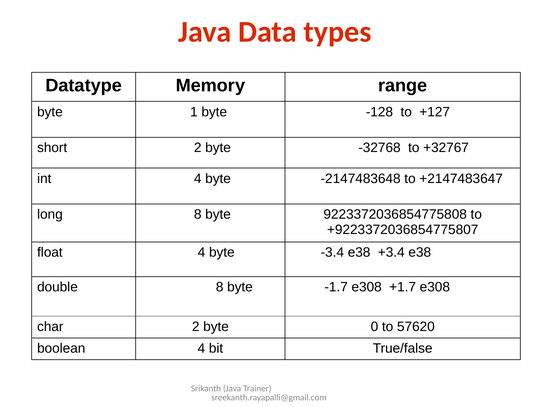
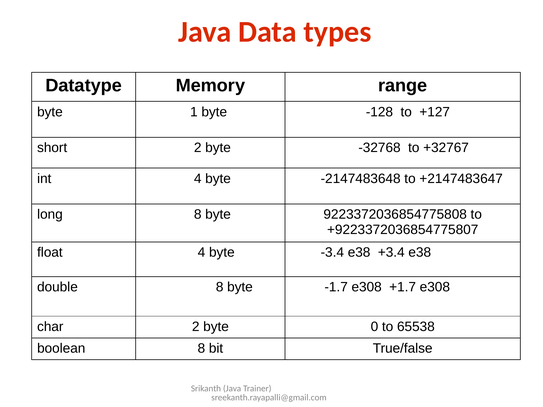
57620: 57620 -> 65538
boolean 4: 4 -> 8
